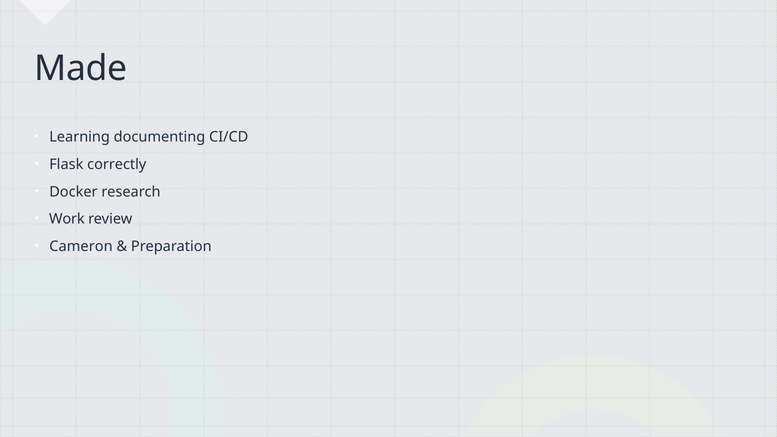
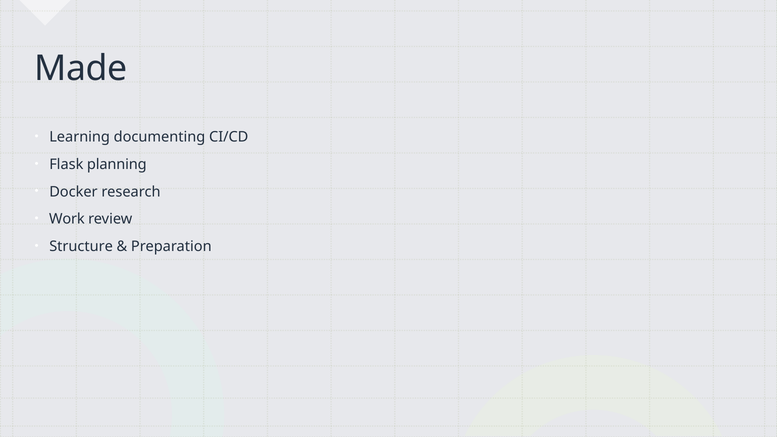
correctly: correctly -> planning
Cameron: Cameron -> Structure
